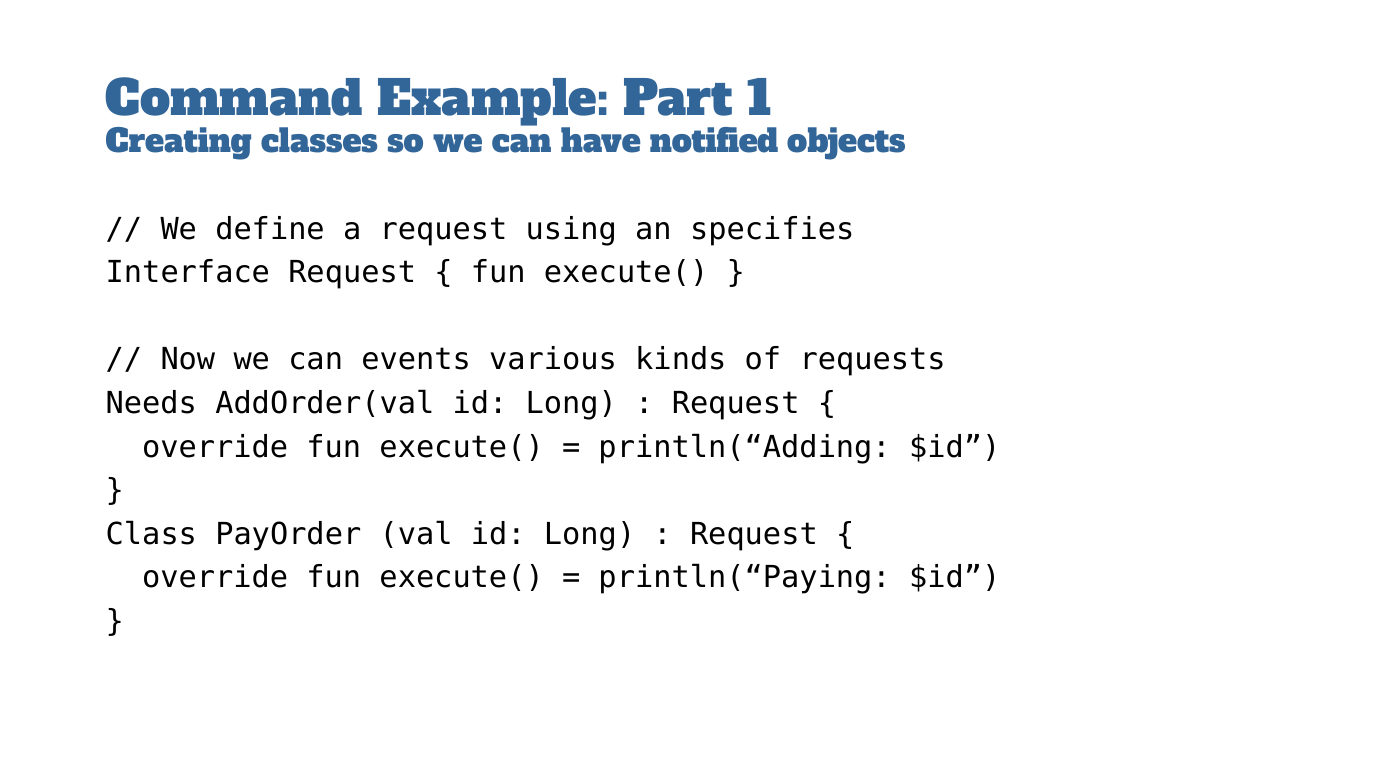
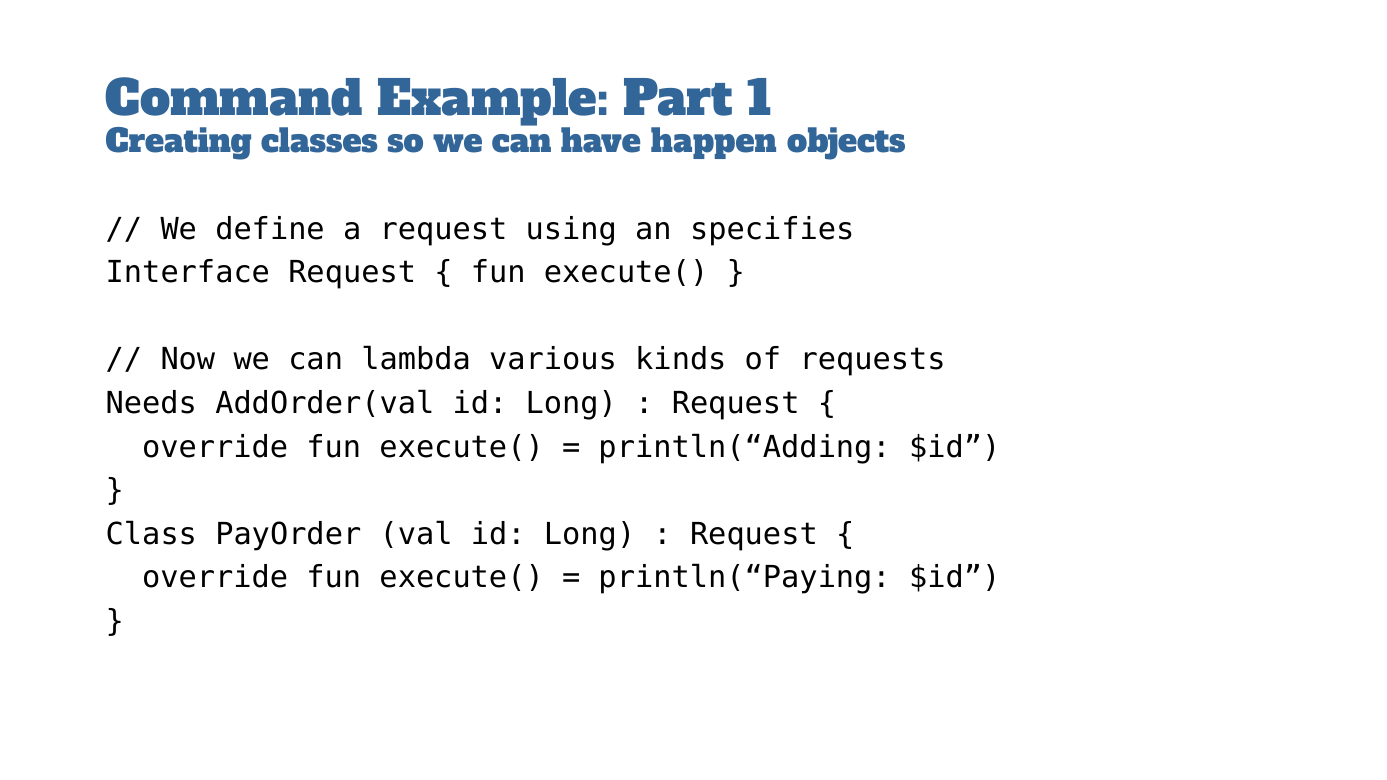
notified: notified -> happen
events: events -> lambda
